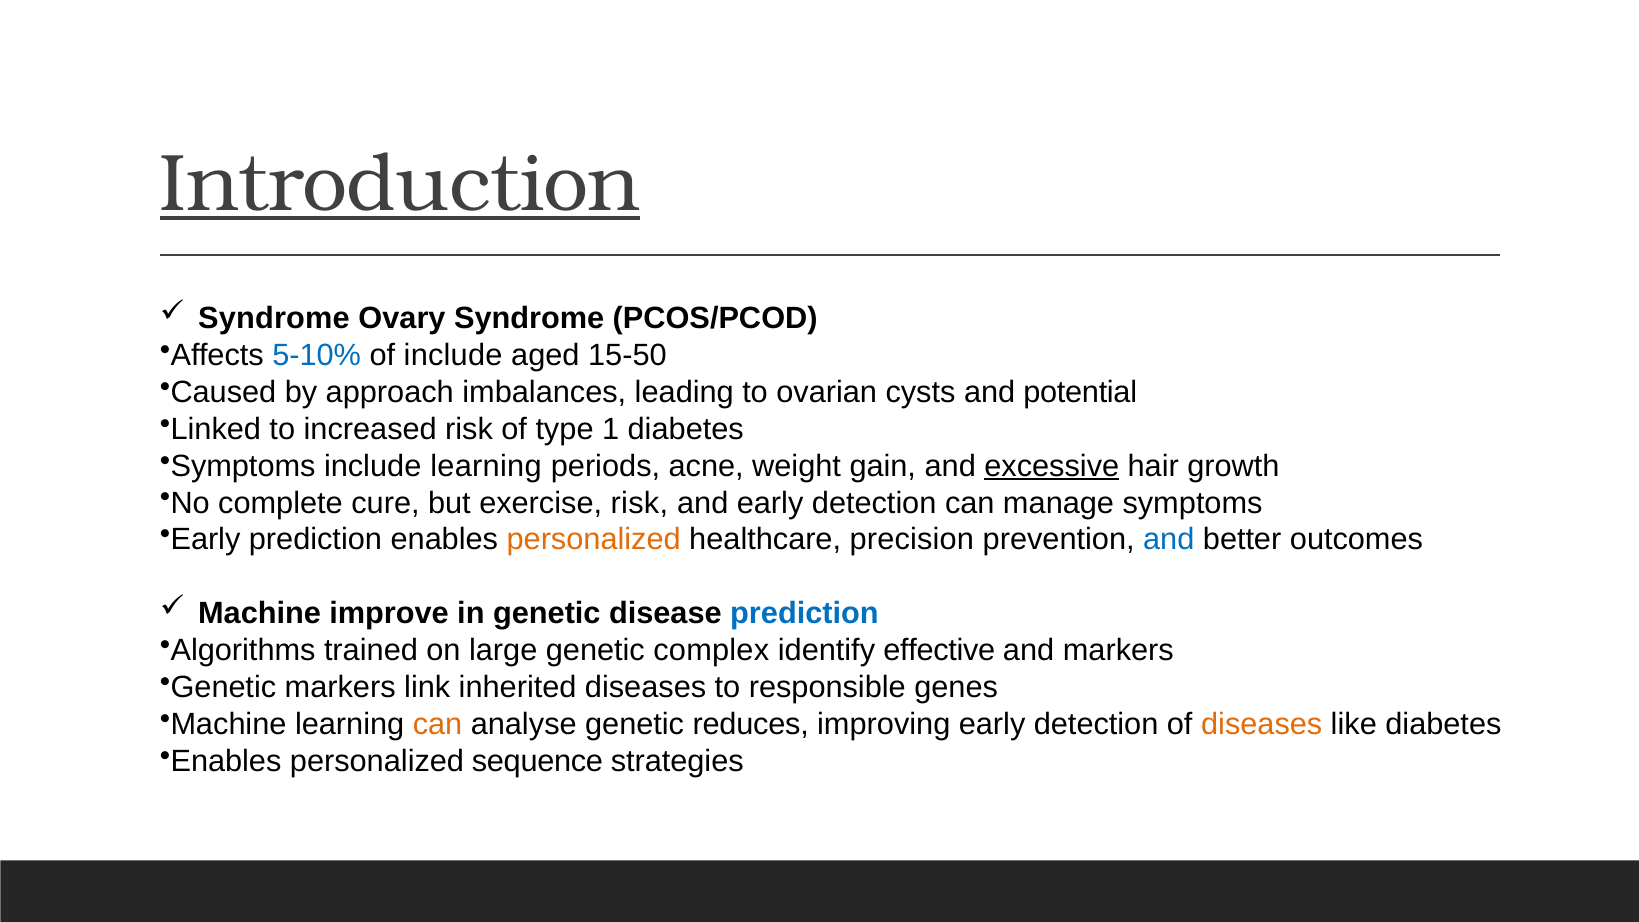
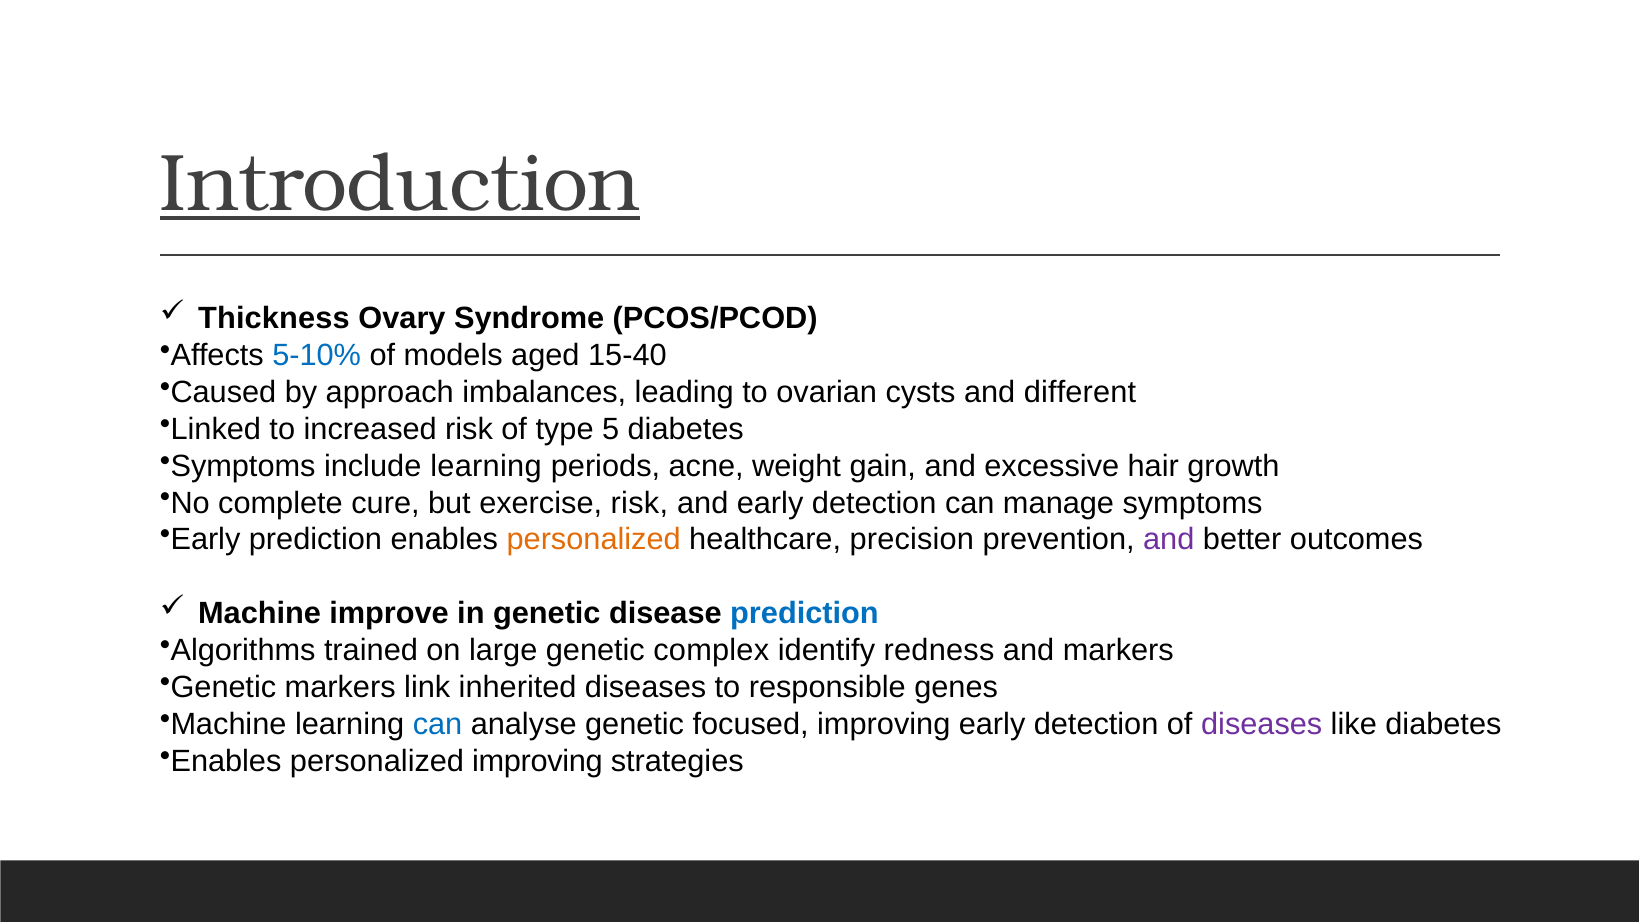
Syndrome at (274, 318): Syndrome -> Thickness
of include: include -> models
15-50: 15-50 -> 15-40
potential: potential -> different
1: 1 -> 5
excessive underline: present -> none
and at (1169, 540) colour: blue -> purple
effective: effective -> redness
can at (438, 724) colour: orange -> blue
reduces: reduces -> focused
diseases at (1262, 724) colour: orange -> purple
personalized sequence: sequence -> improving
